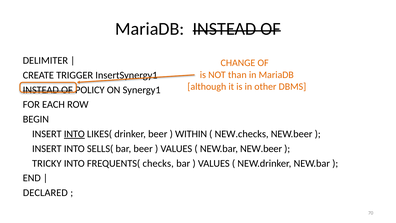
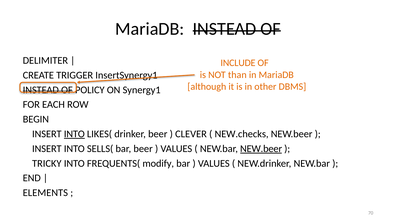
CHANGE: CHANGE -> INCLUDE
WITHIN: WITHIN -> CLEVER
NEW.beer at (261, 148) underline: none -> present
checks: checks -> modify
DECLARED: DECLARED -> ELEMENTS
